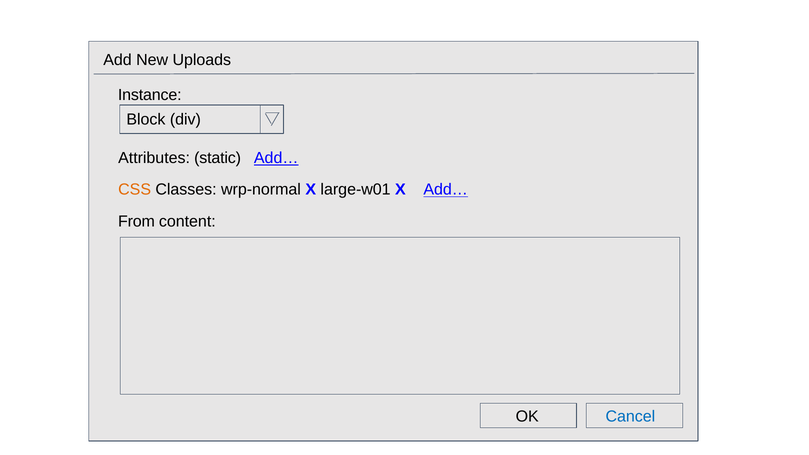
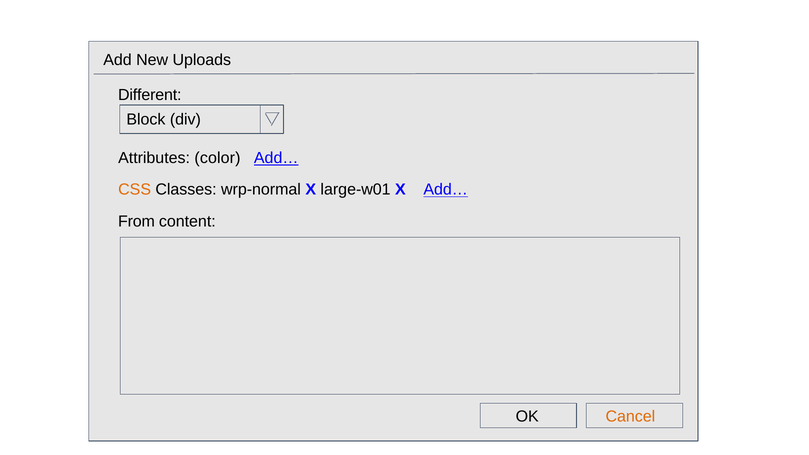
Instance: Instance -> Different
static: static -> color
Cancel colour: blue -> orange
